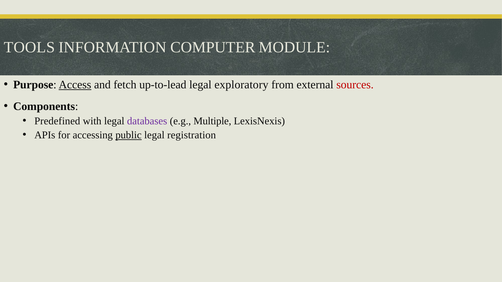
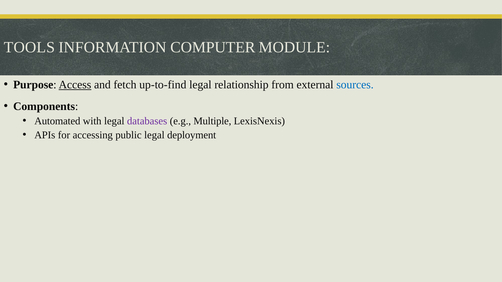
up-to-lead: up-to-lead -> up-to-find
exploratory: exploratory -> relationship
sources colour: red -> blue
Predefined: Predefined -> Automated
public underline: present -> none
registration: registration -> deployment
